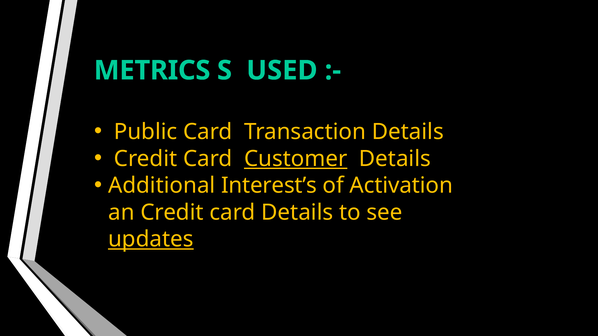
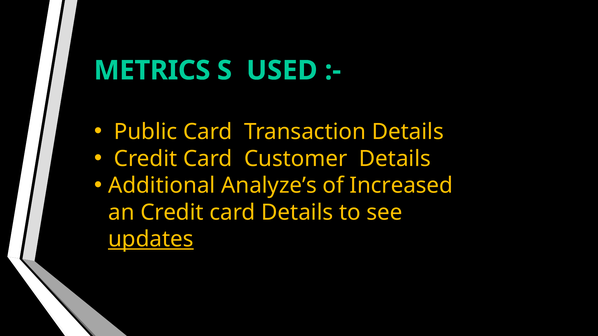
Customer underline: present -> none
Interest’s: Interest’s -> Analyze’s
Activation: Activation -> Increased
